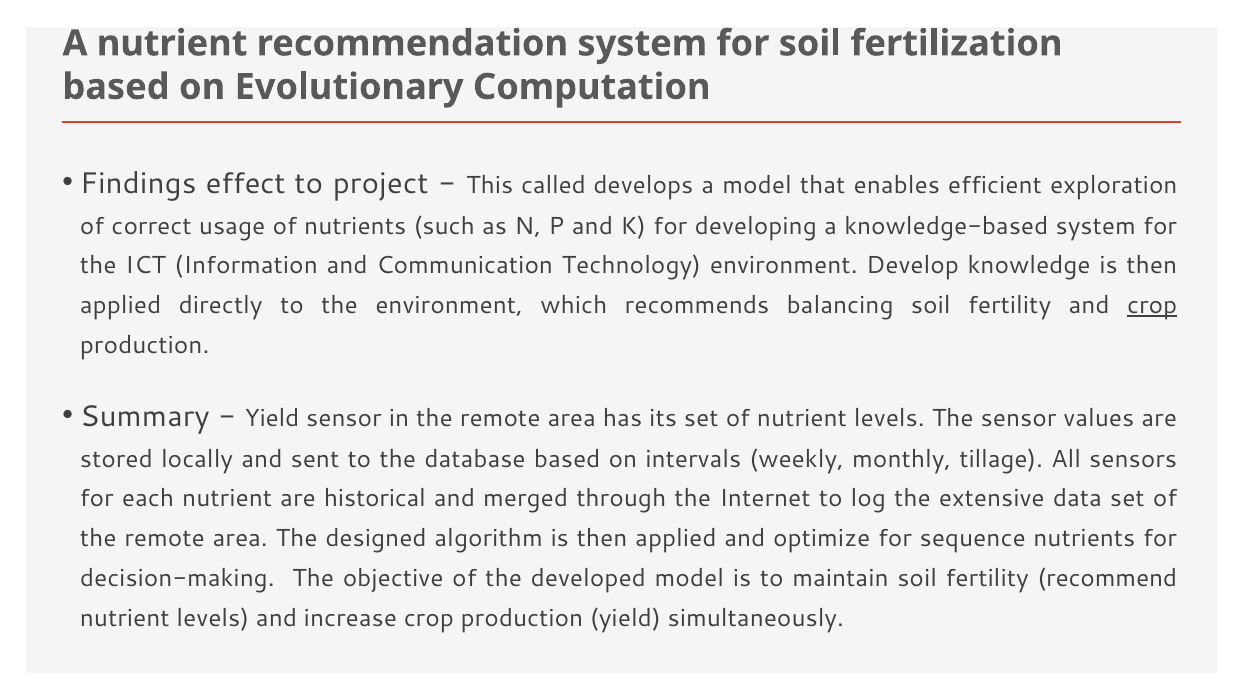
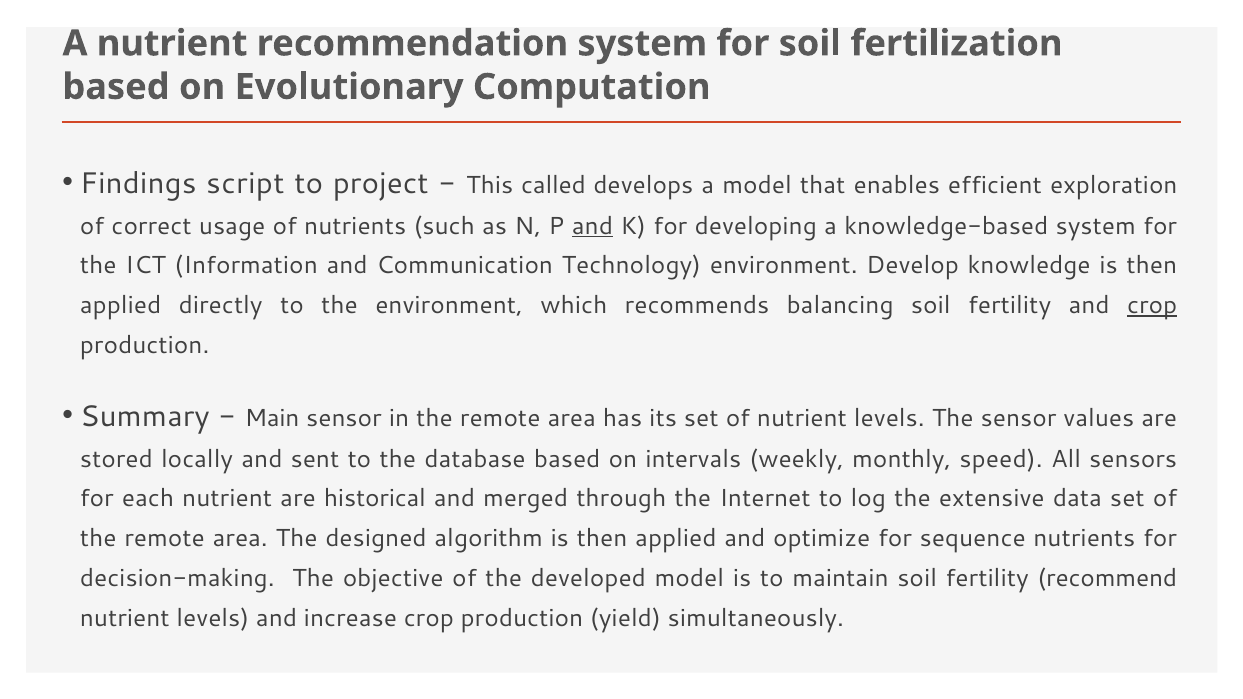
effect: effect -> script
and at (592, 226) underline: none -> present
Yield at (272, 418): Yield -> Main
tillage: tillage -> speed
